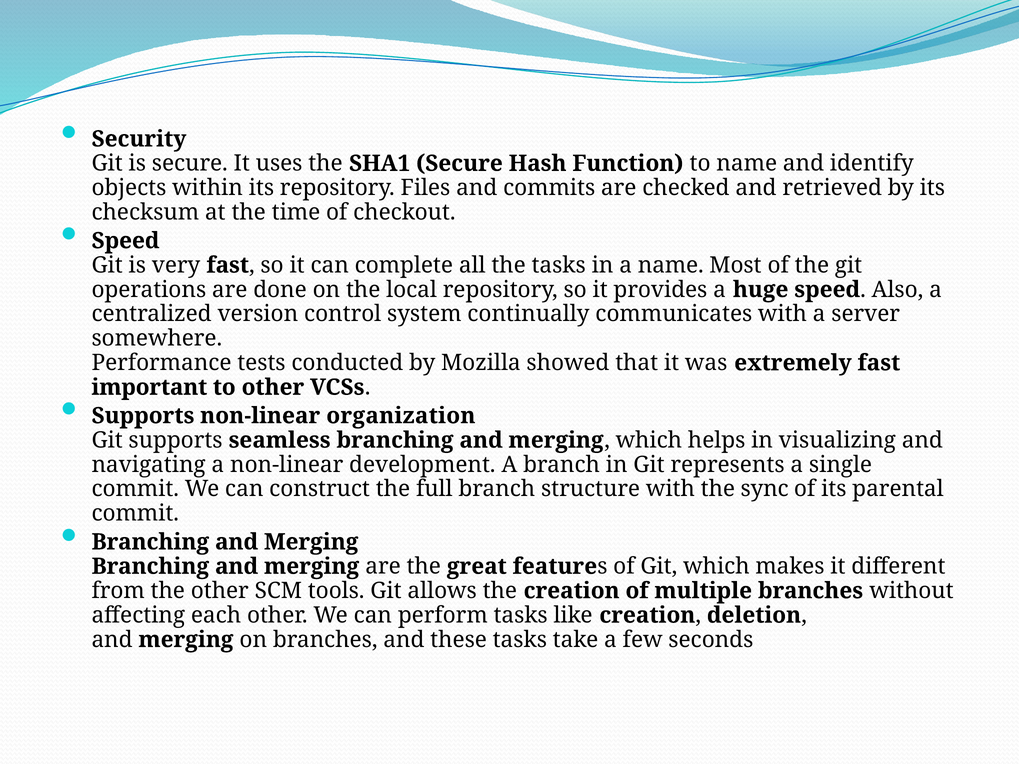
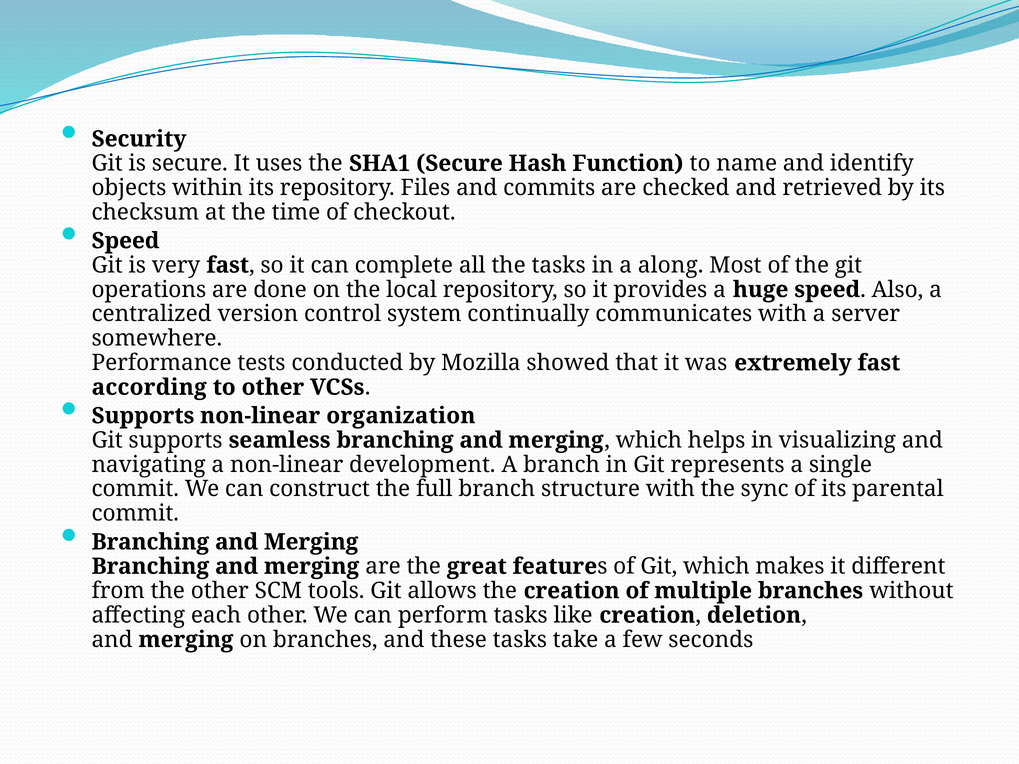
a name: name -> along
important: important -> according
